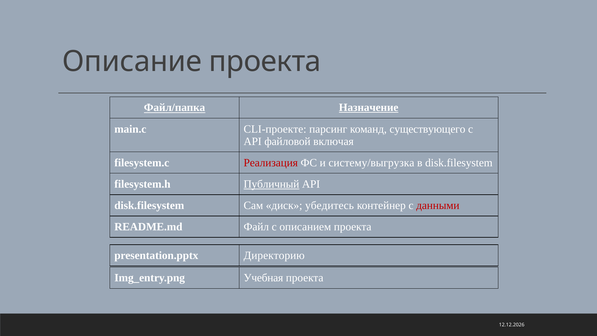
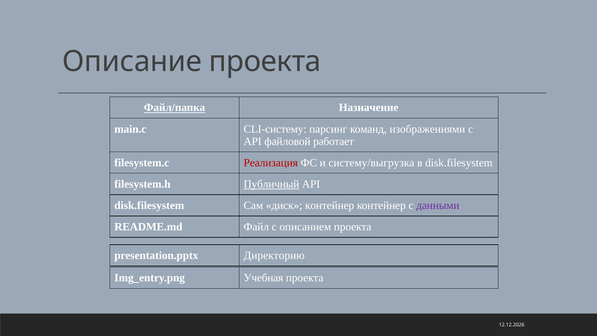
Назначение underline: present -> none
CLI-проекте: CLI-проекте -> CLI-систему
существующего: существующего -> изображениями
включая: включая -> работает
диск убедитесь: убедитесь -> контейнер
данными colour: red -> purple
